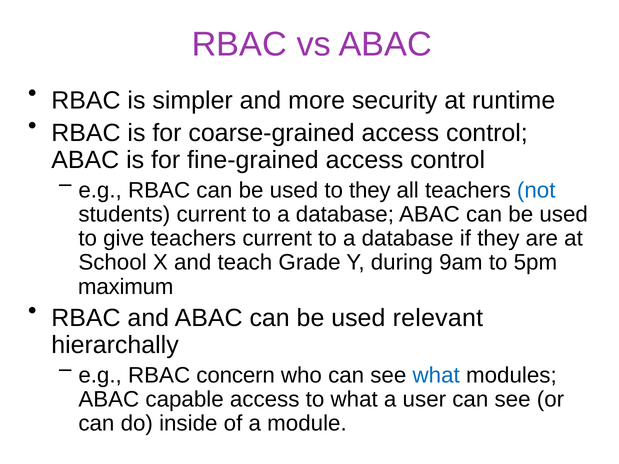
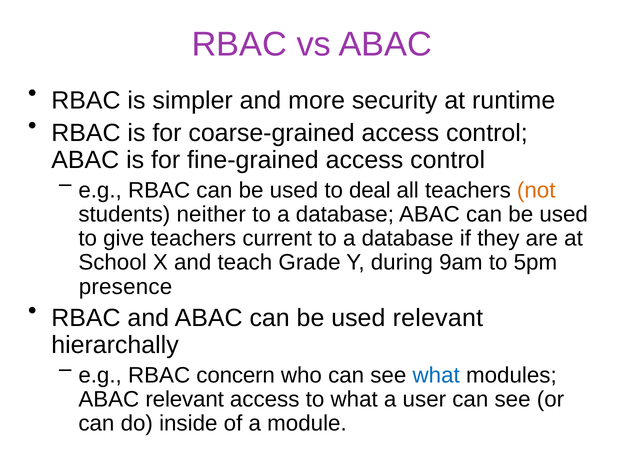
to they: they -> deal
not colour: blue -> orange
students current: current -> neither
maximum: maximum -> presence
ABAC capable: capable -> relevant
